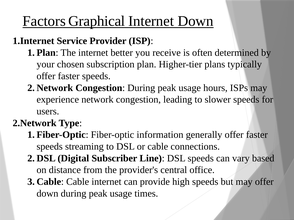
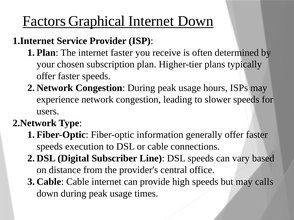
internet better: better -> faster
streaming: streaming -> execution
may offer: offer -> calls
